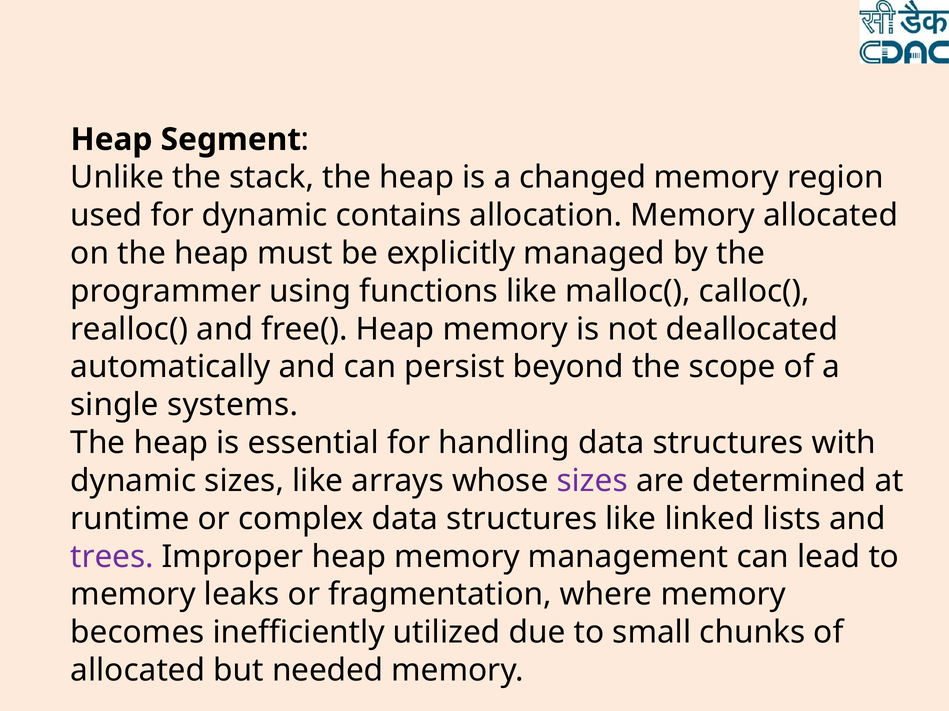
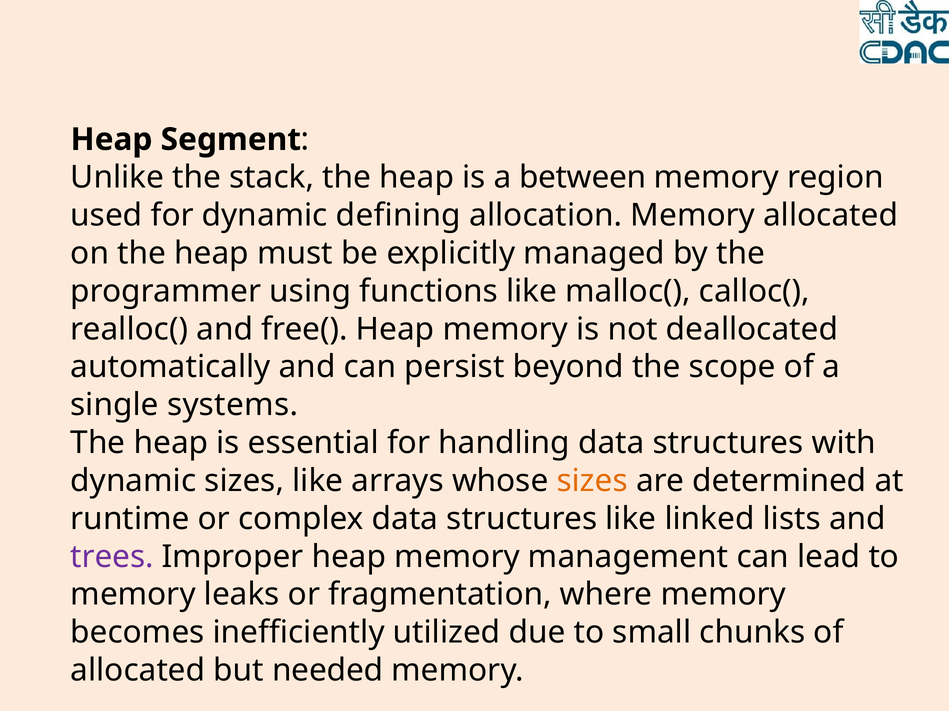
changed: changed -> between
contains: contains -> defining
sizes at (592, 481) colour: purple -> orange
